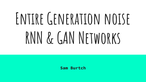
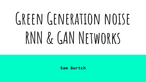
Entire: Entire -> Green
